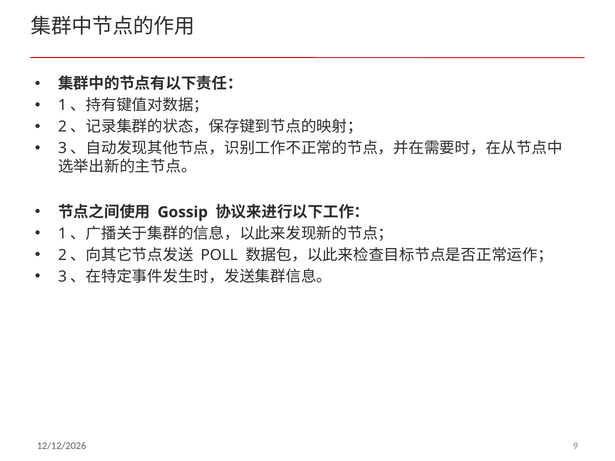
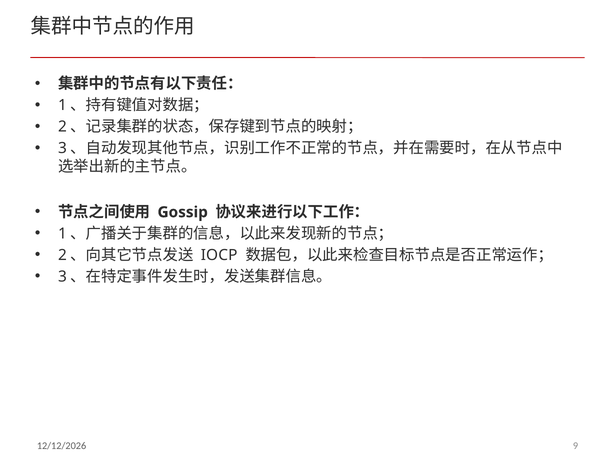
POLL: POLL -> IOCP
